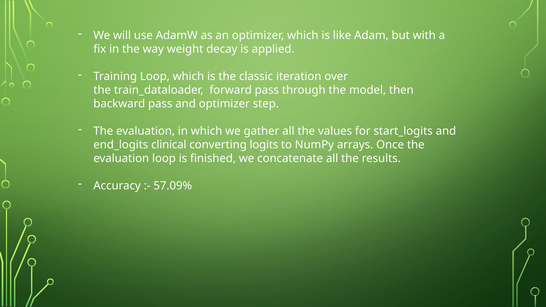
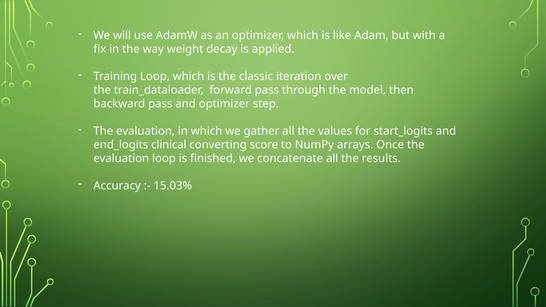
logits: logits -> score
57.09%: 57.09% -> 15.03%
